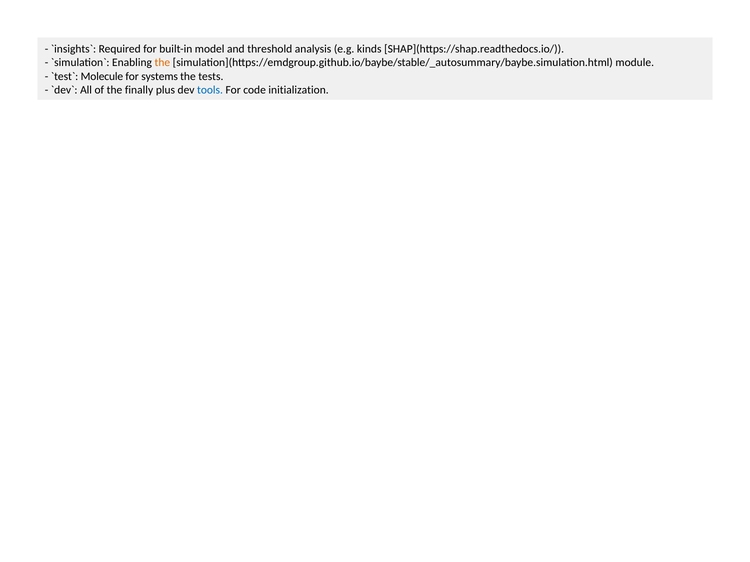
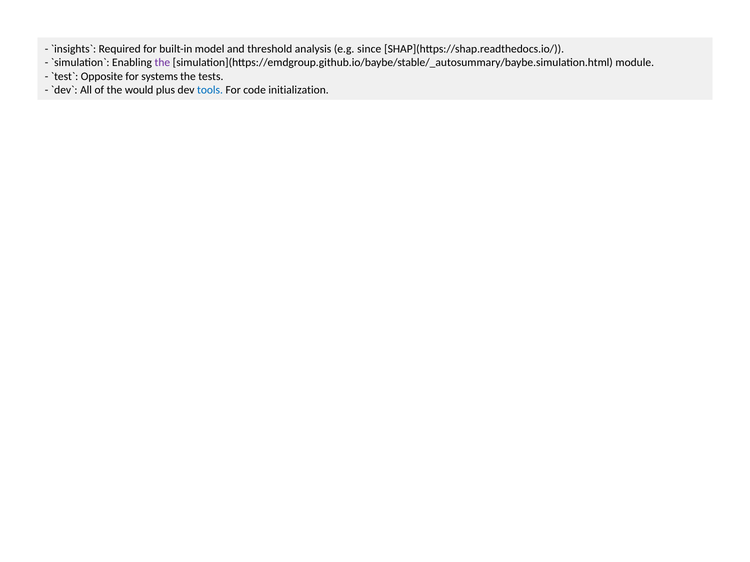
kinds: kinds -> since
the at (162, 63) colour: orange -> purple
Molecule: Molecule -> Opposite
finally: finally -> would
